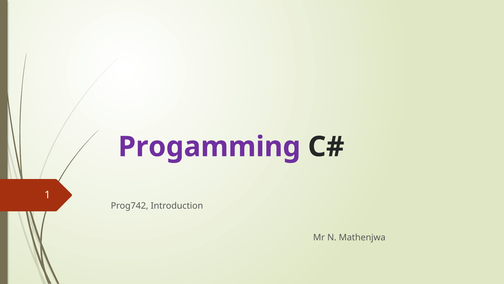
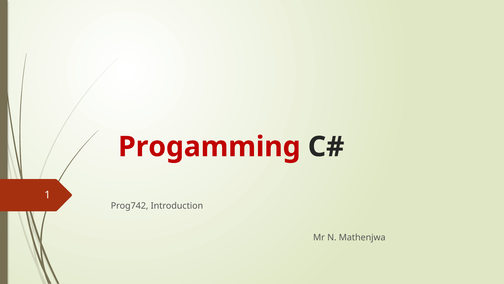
Progamming colour: purple -> red
